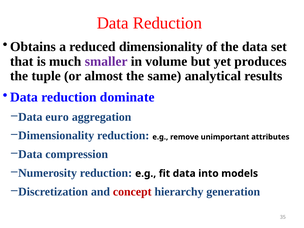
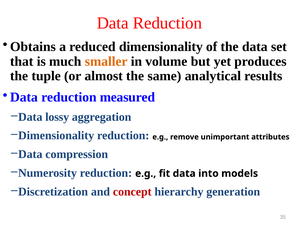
smaller colour: purple -> orange
dominate: dominate -> measured
euro: euro -> lossy
